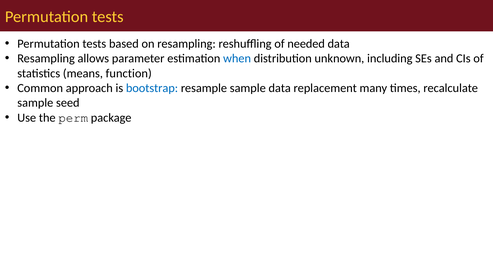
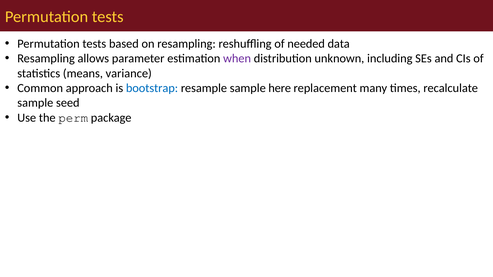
when colour: blue -> purple
function: function -> variance
sample data: data -> here
